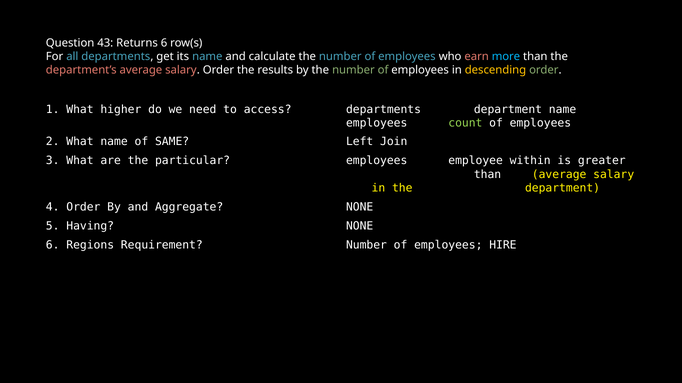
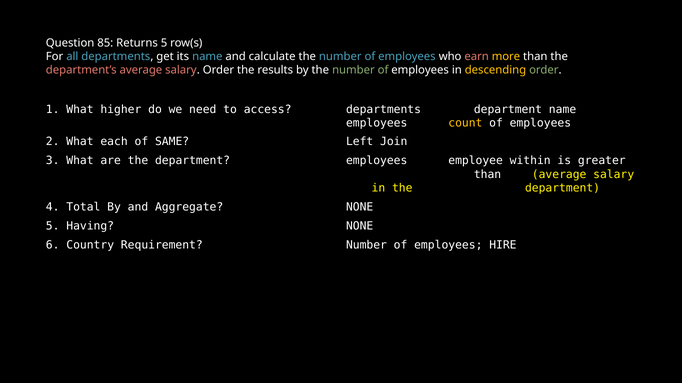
43: 43 -> 85
Returns 6: 6 -> 5
more colour: light blue -> yellow
count colour: light green -> yellow
What name: name -> each
are the particular: particular -> department
4 Order: Order -> Total
Regions: Regions -> Country
